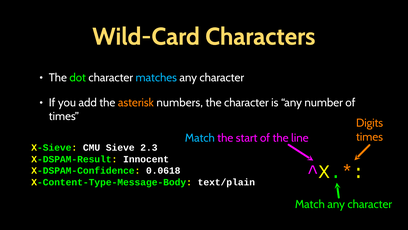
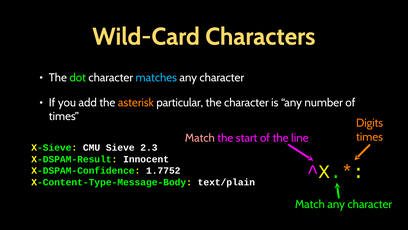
numbers: numbers -> particular
Match at (200, 138) colour: light blue -> pink
0.0618: 0.0618 -> 1.7752
